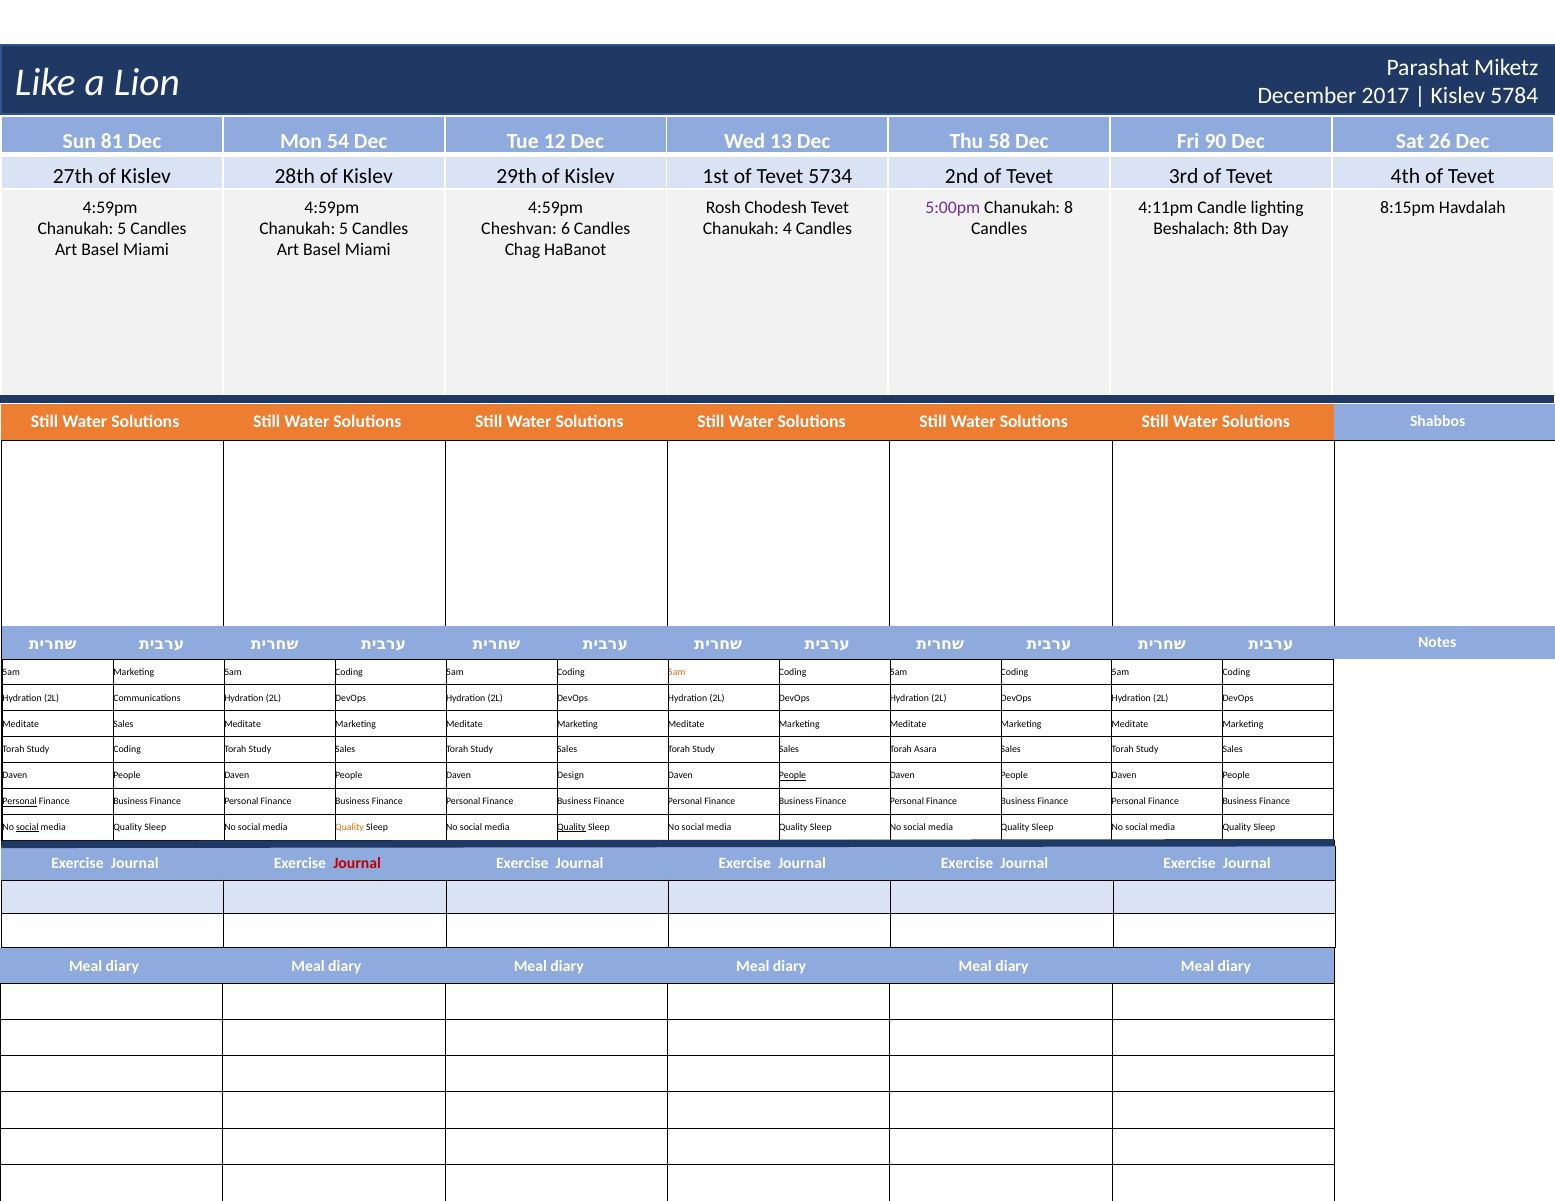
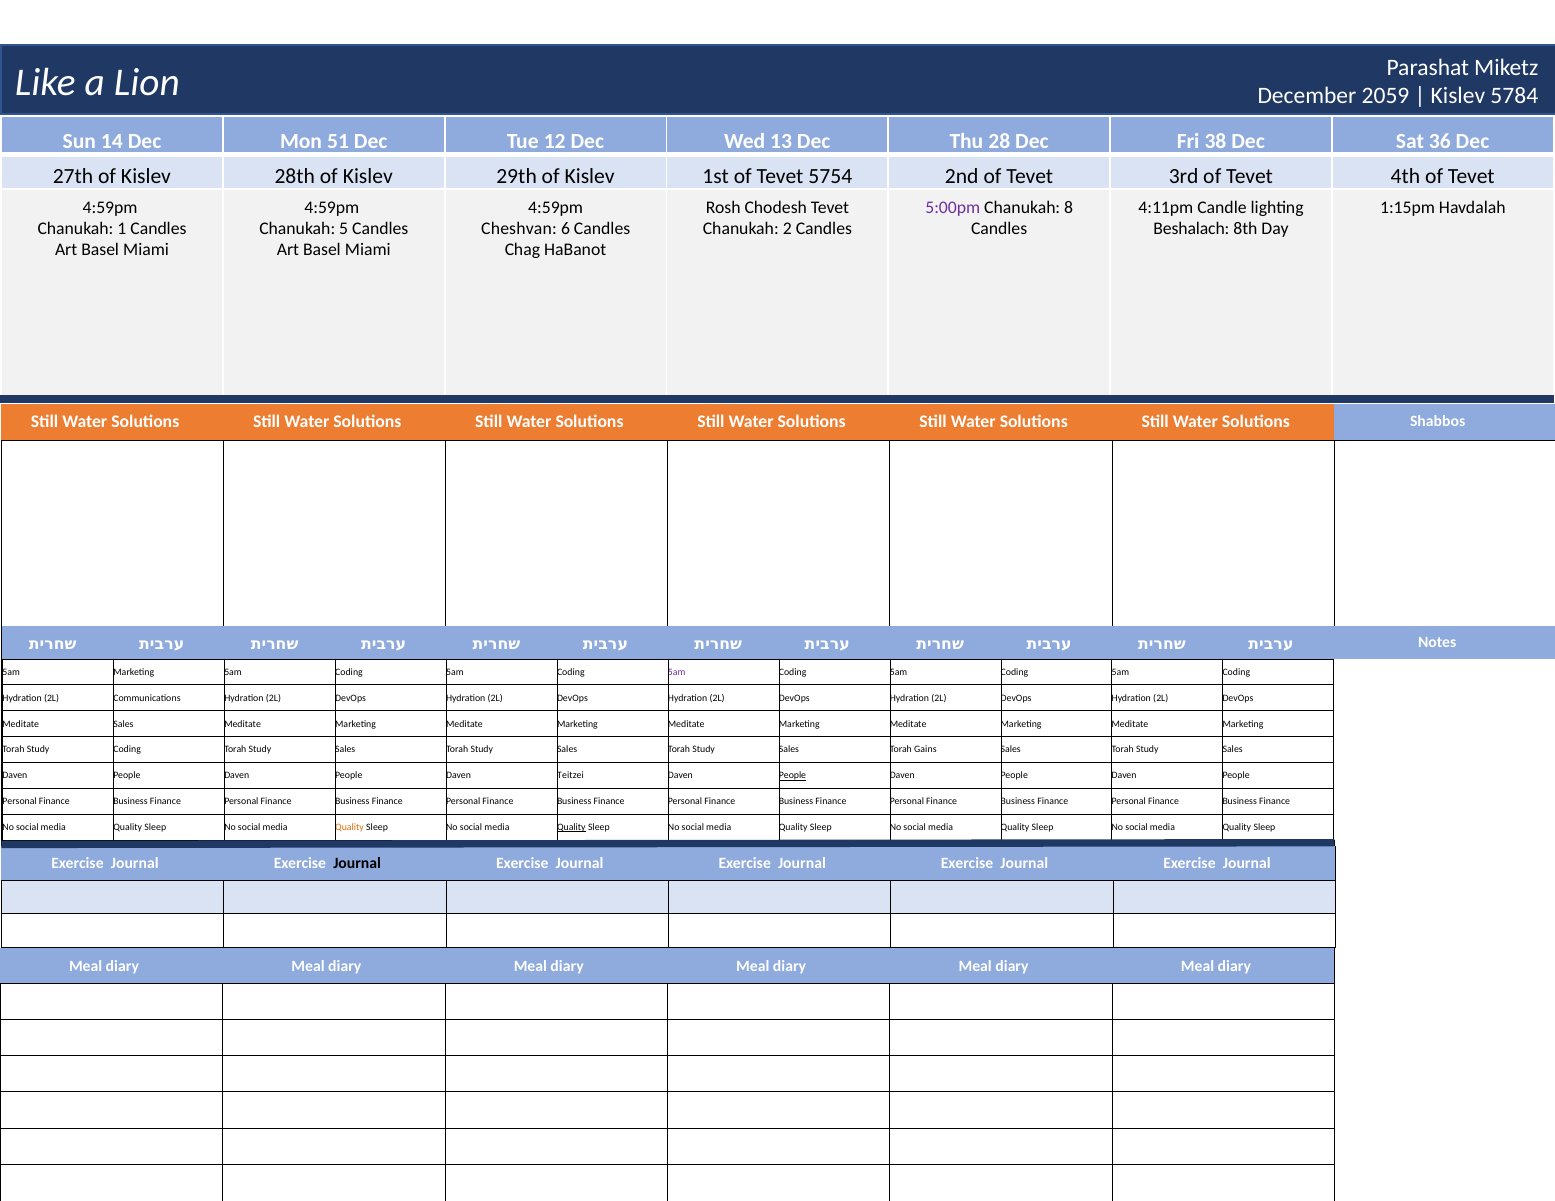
2017: 2017 -> 2059
81: 81 -> 14
54: 54 -> 51
58: 58 -> 28
90: 90 -> 38
26: 26 -> 36
5734: 5734 -> 5754
8:15pm: 8:15pm -> 1:15pm
5 at (122, 229): 5 -> 1
4: 4 -> 2
5am at (677, 672) colour: orange -> purple
Asara: Asara -> Gains
Design: Design -> Teitzei
Personal at (20, 802) underline: present -> none
social at (27, 828) underline: present -> none
Journal at (357, 864) colour: red -> black
